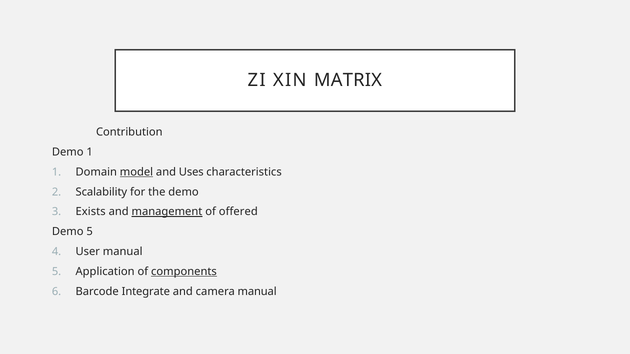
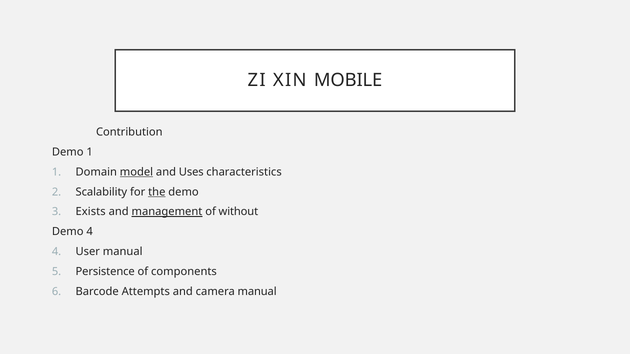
MATRIX: MATRIX -> MOBILE
the underline: none -> present
offered: offered -> without
Demo 5: 5 -> 4
Application: Application -> Persistence
components underline: present -> none
Integrate: Integrate -> Attempts
